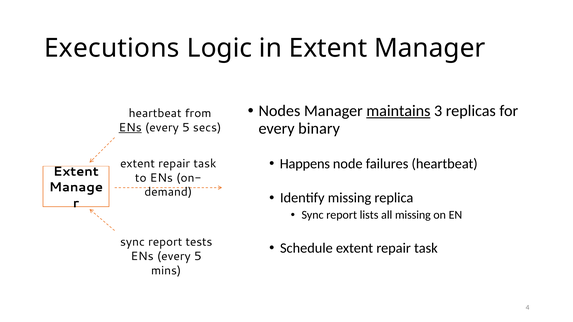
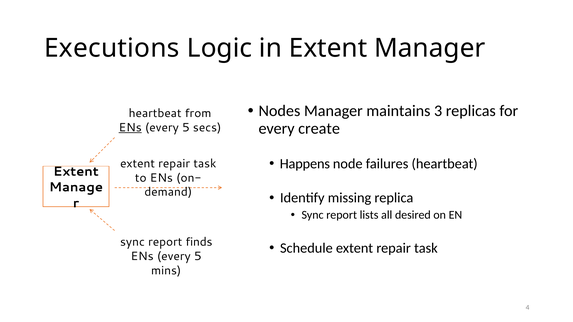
maintains underline: present -> none
binary: binary -> create
all missing: missing -> desired
tests: tests -> finds
